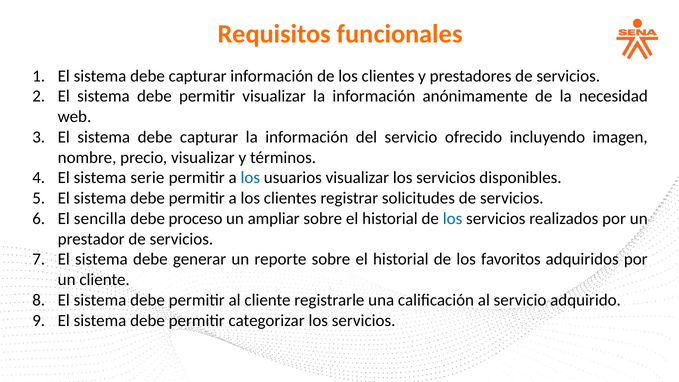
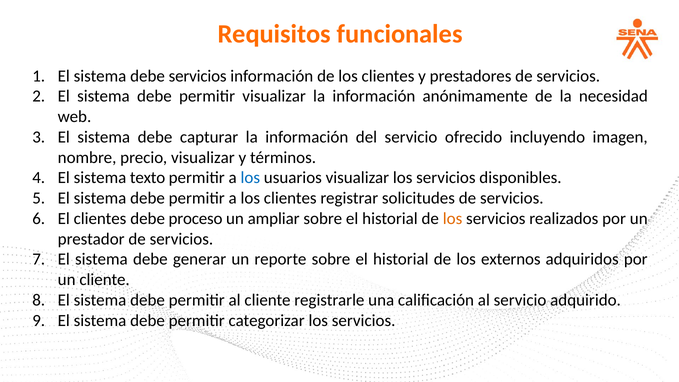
capturar at (198, 76): capturar -> servicios
serie: serie -> texto
El sencilla: sencilla -> clientes
los at (453, 219) colour: blue -> orange
favoritos: favoritos -> externos
